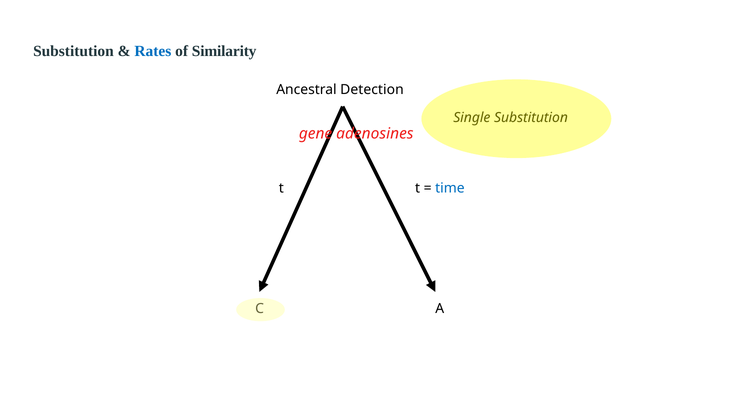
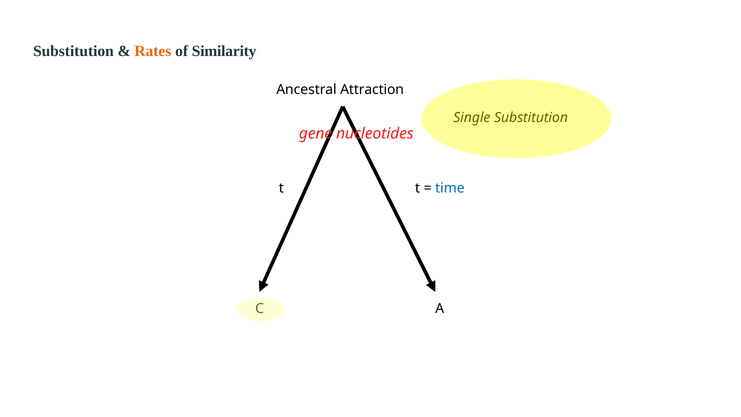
Rates colour: blue -> orange
Detection: Detection -> Attraction
adenosines: adenosines -> nucleotides
